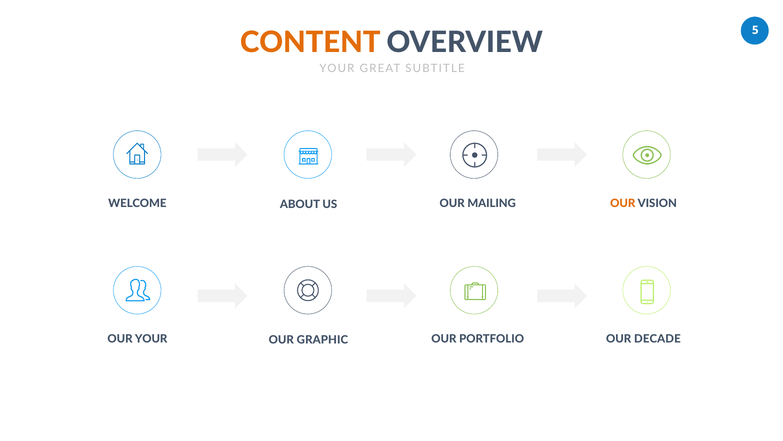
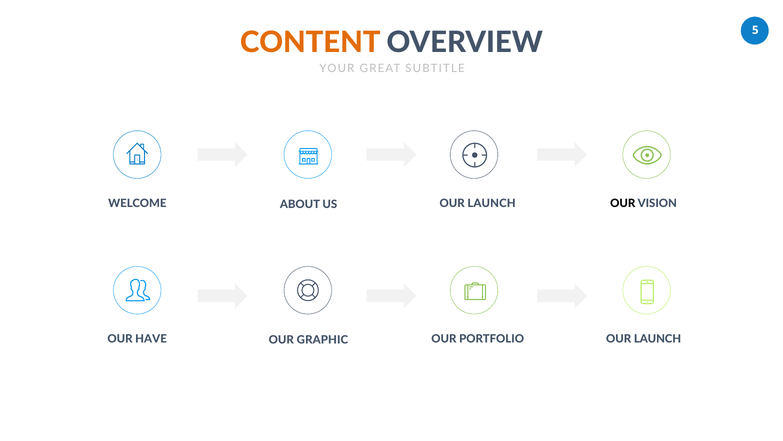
OUR at (623, 203) colour: orange -> black
US OUR MAILING: MAILING -> LAUNCH
OUR YOUR: YOUR -> HAVE
DECADE at (657, 339): DECADE -> LAUNCH
